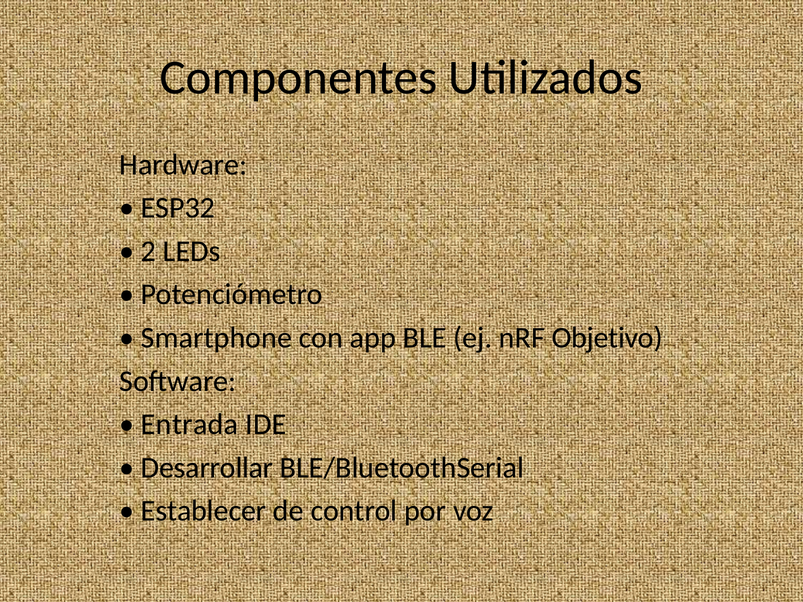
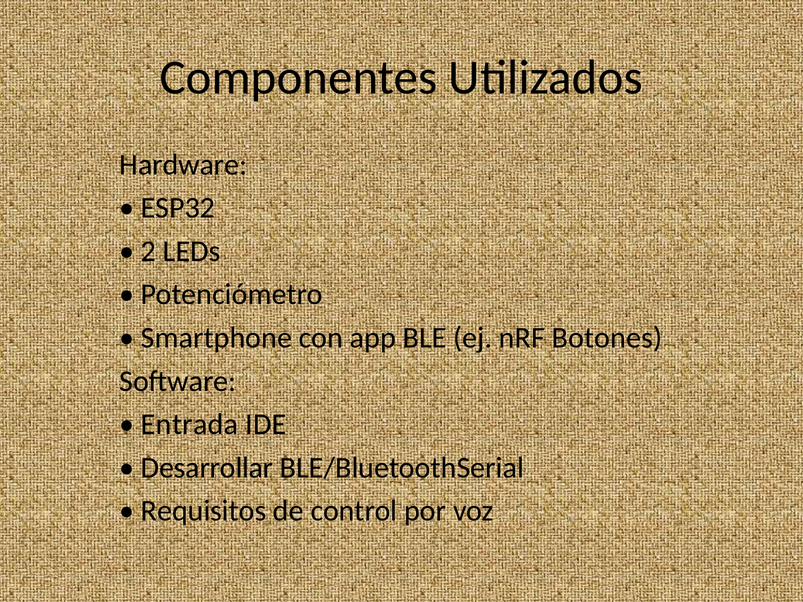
Objetivo: Objetivo -> Botones
Establecer: Establecer -> Requisitos
